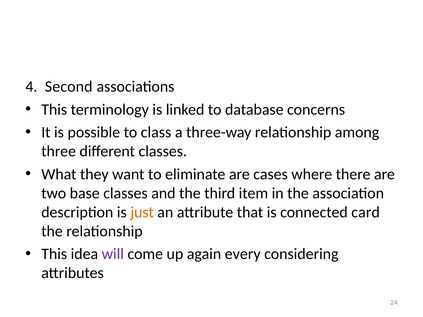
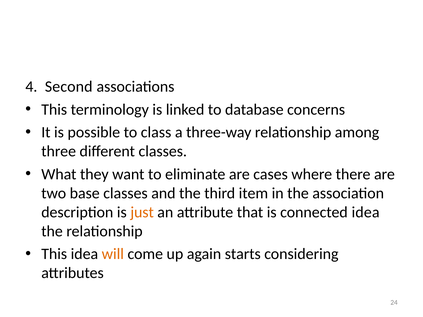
connected card: card -> idea
will colour: purple -> orange
every: every -> starts
